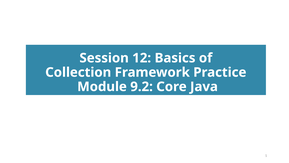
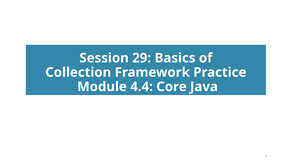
12: 12 -> 29
9.2: 9.2 -> 4.4
